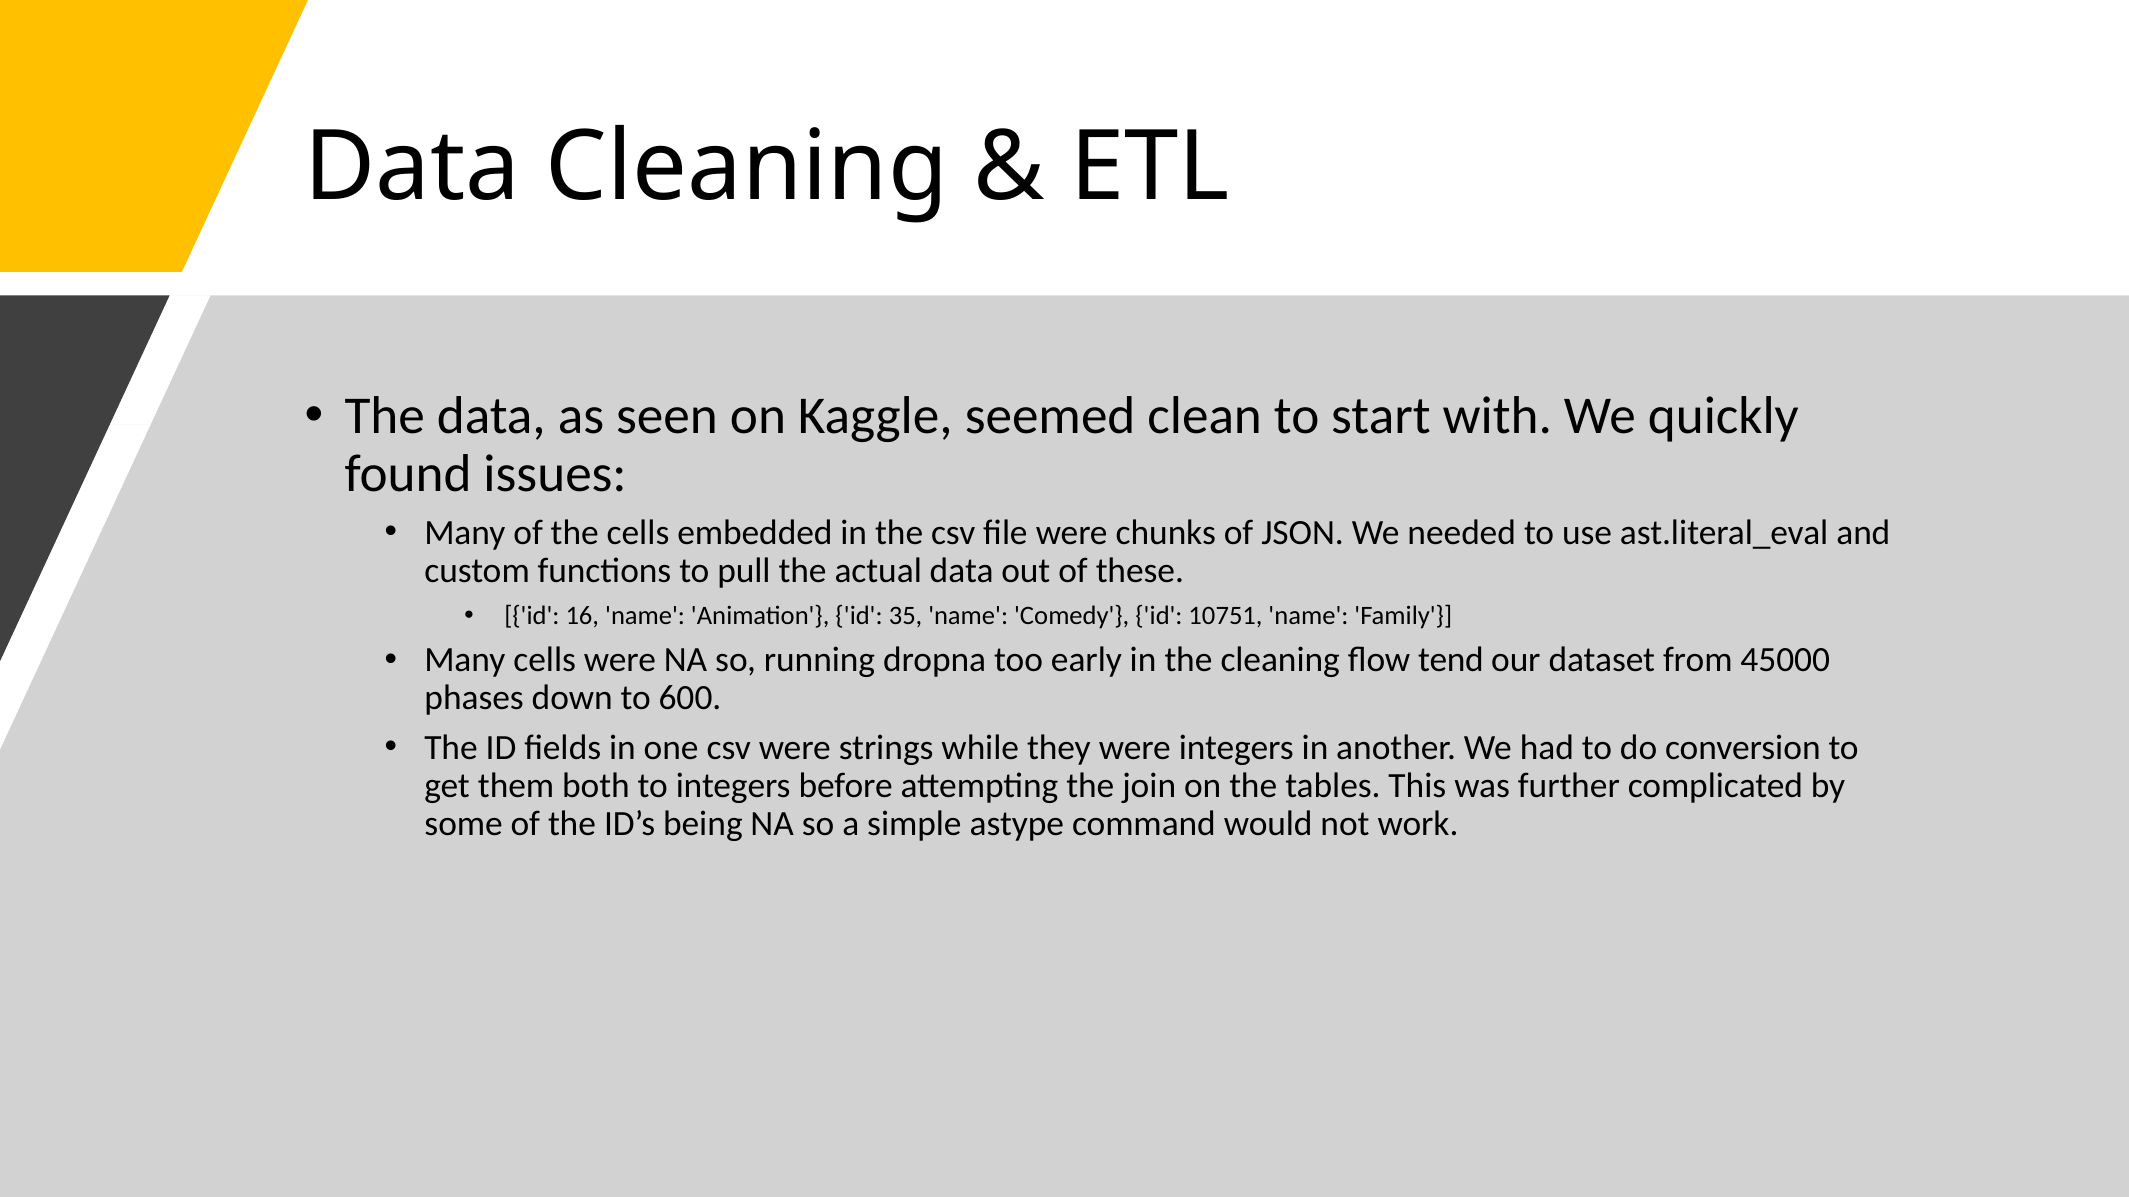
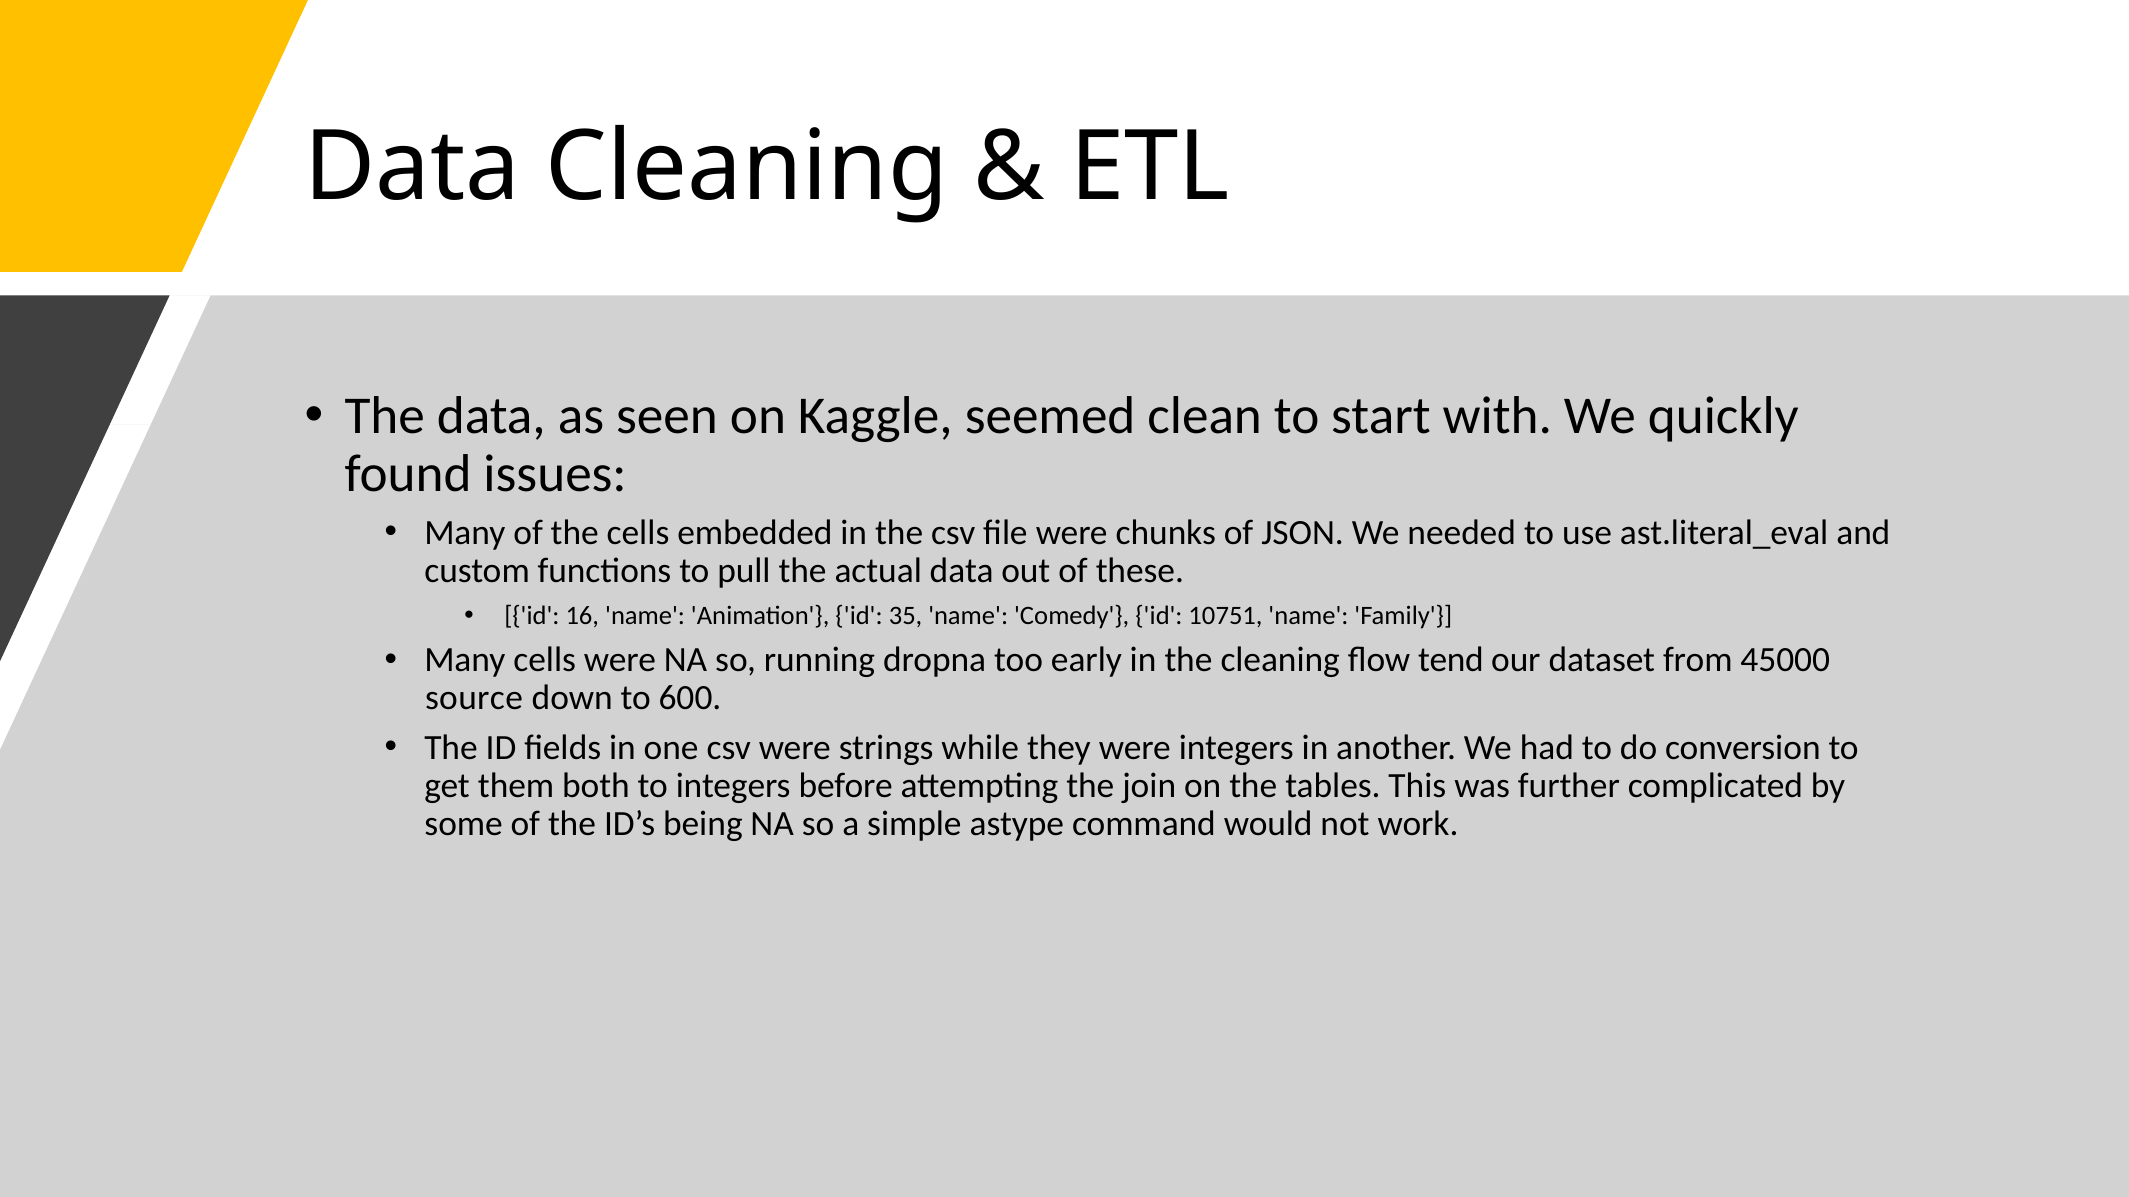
phases: phases -> source
